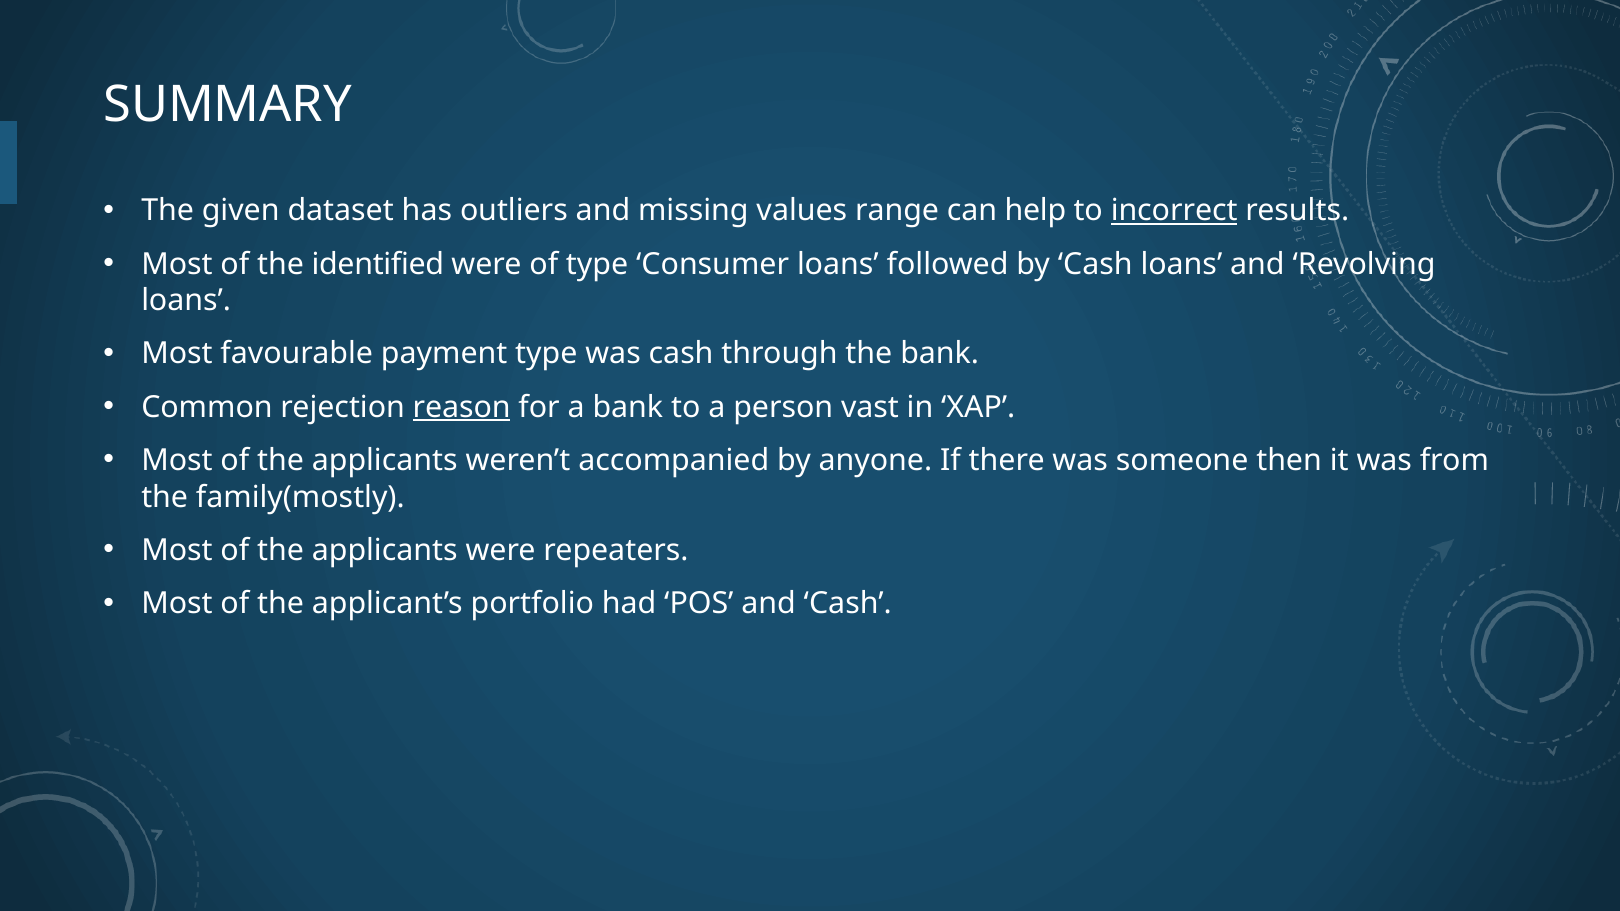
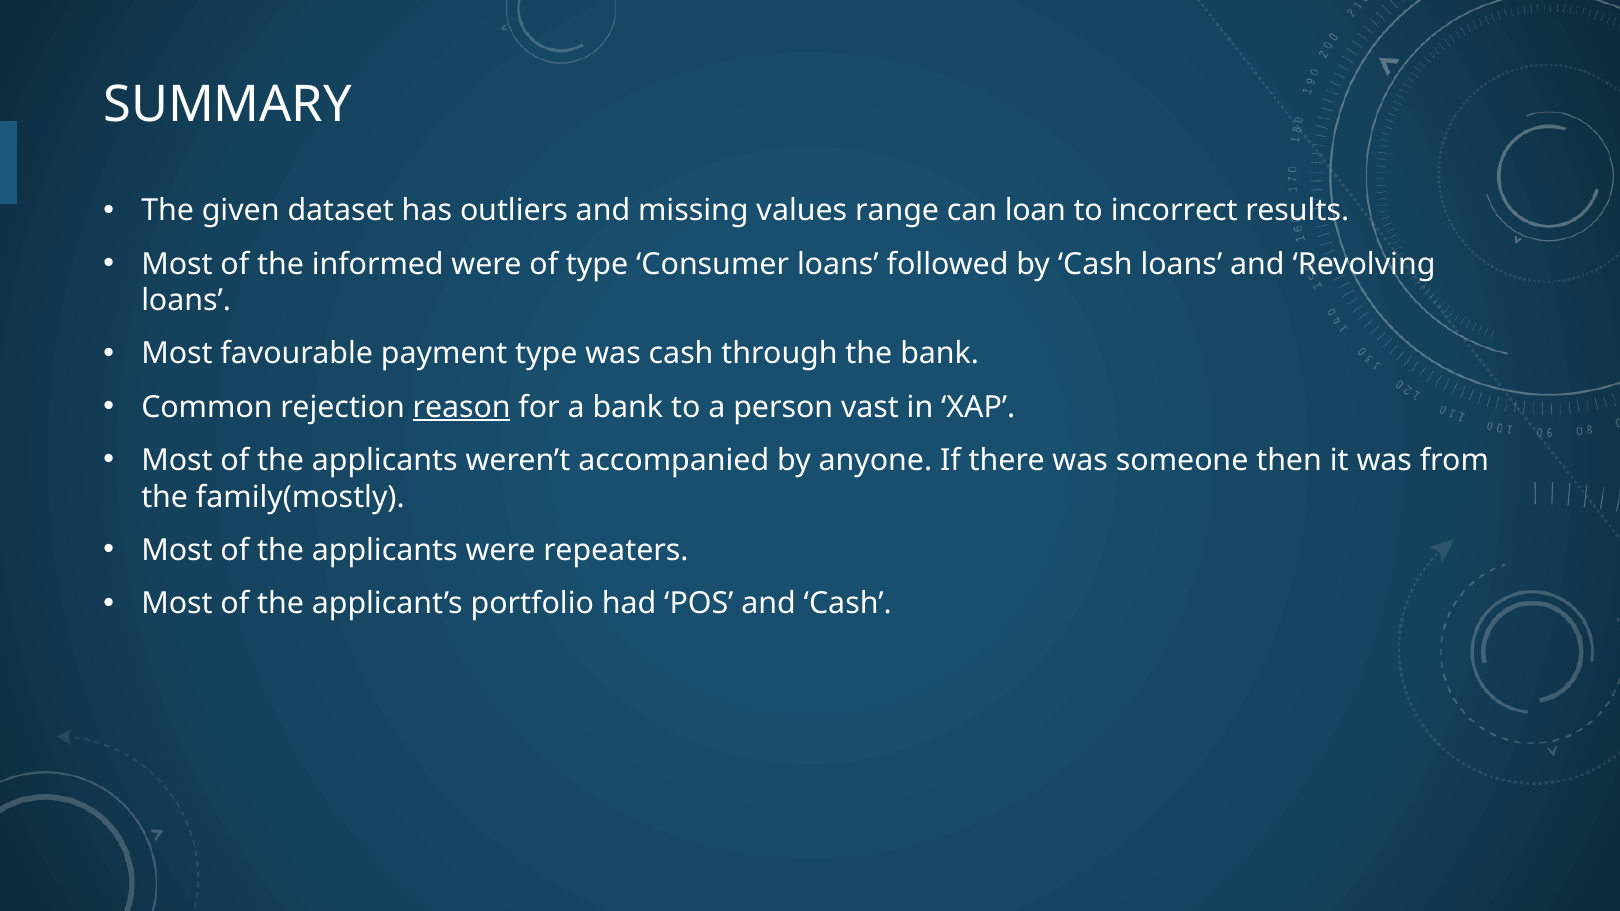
help: help -> loan
incorrect underline: present -> none
identified: identified -> informed
